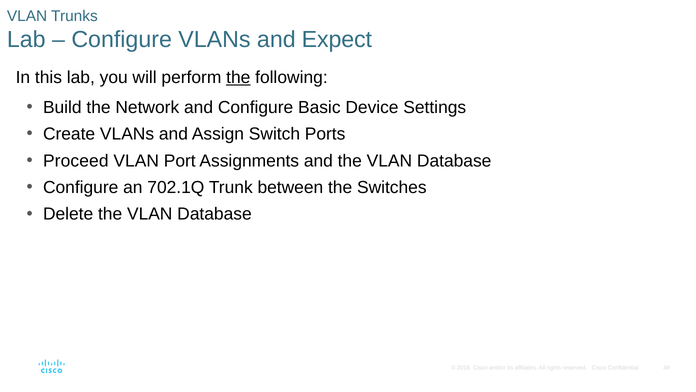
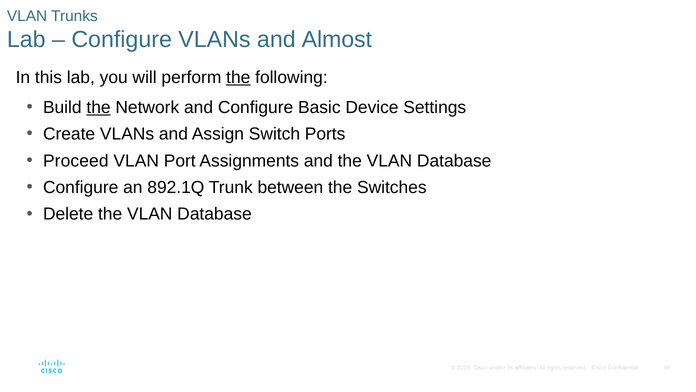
Expect: Expect -> Almost
the at (99, 107) underline: none -> present
702.1Q: 702.1Q -> 892.1Q
